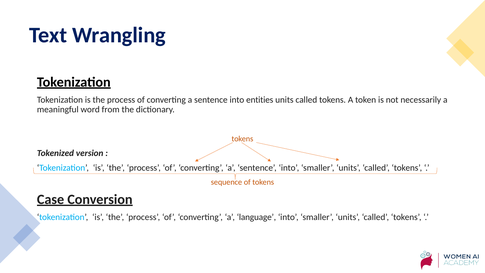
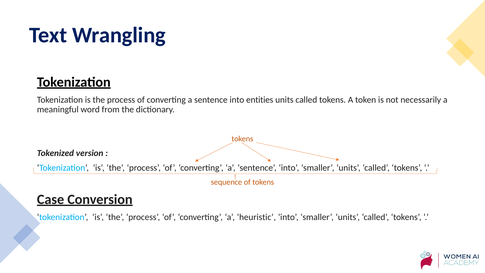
language: language -> heuristic
